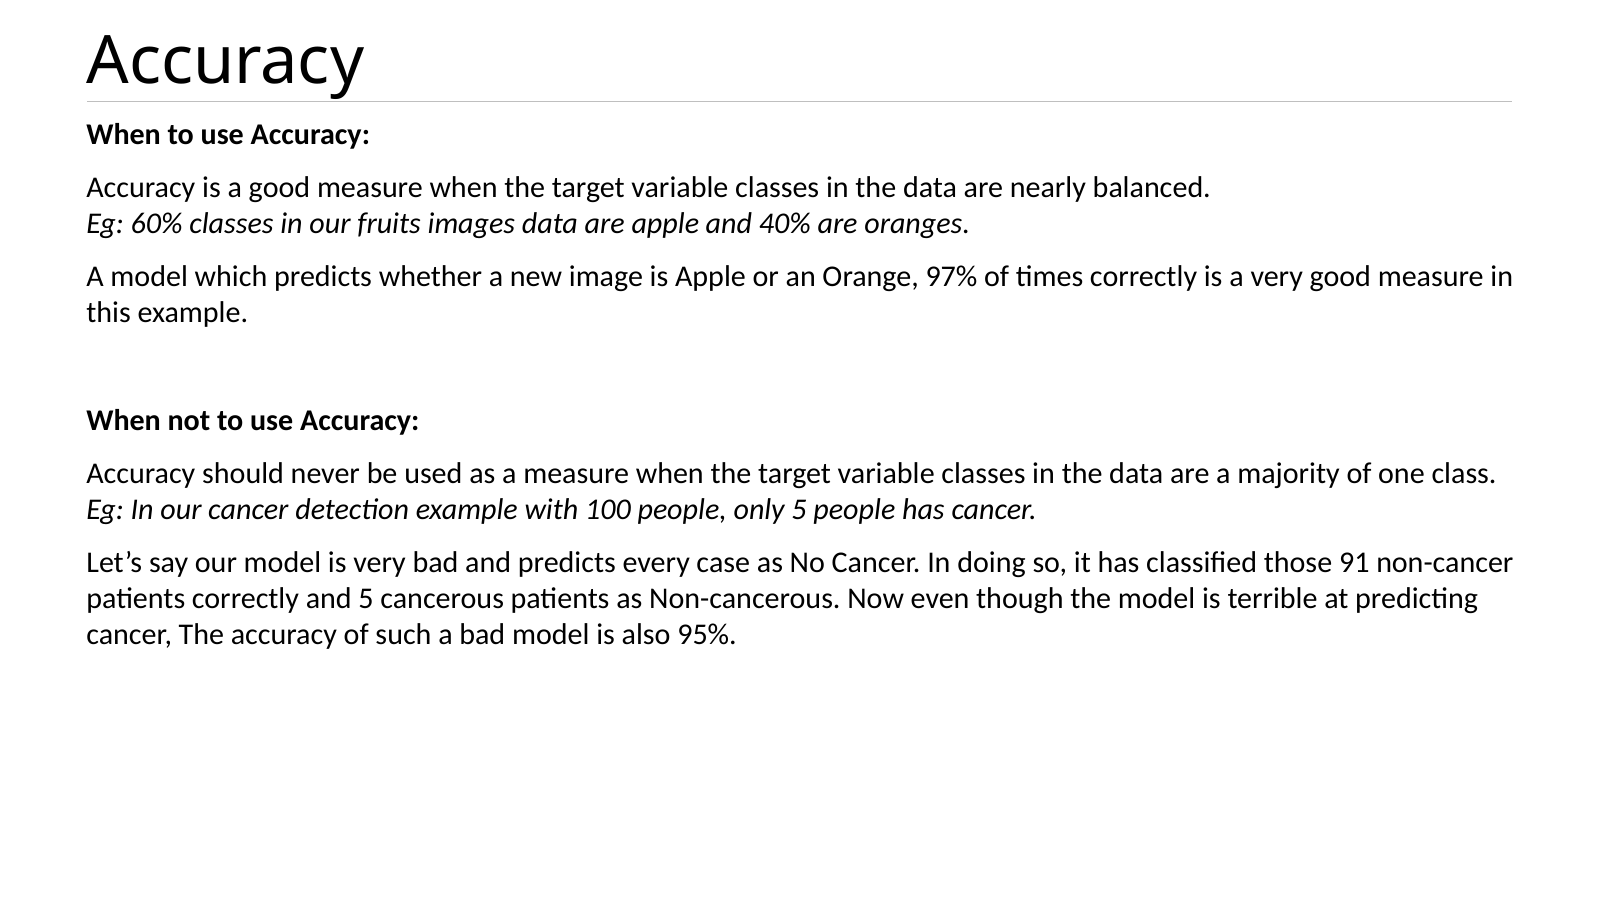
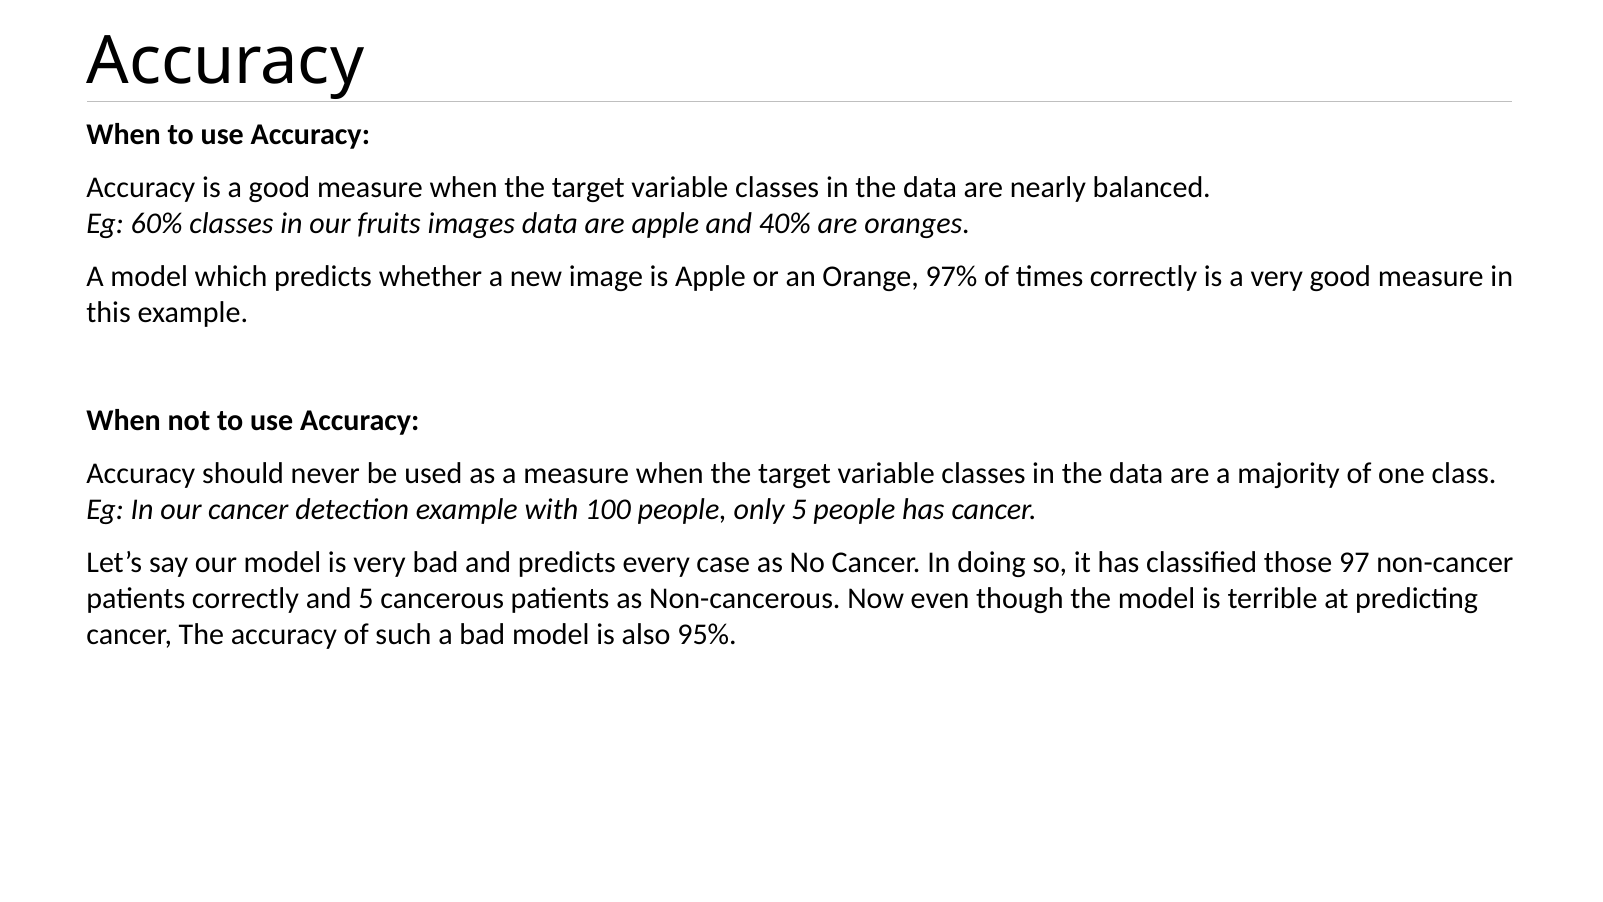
91: 91 -> 97
